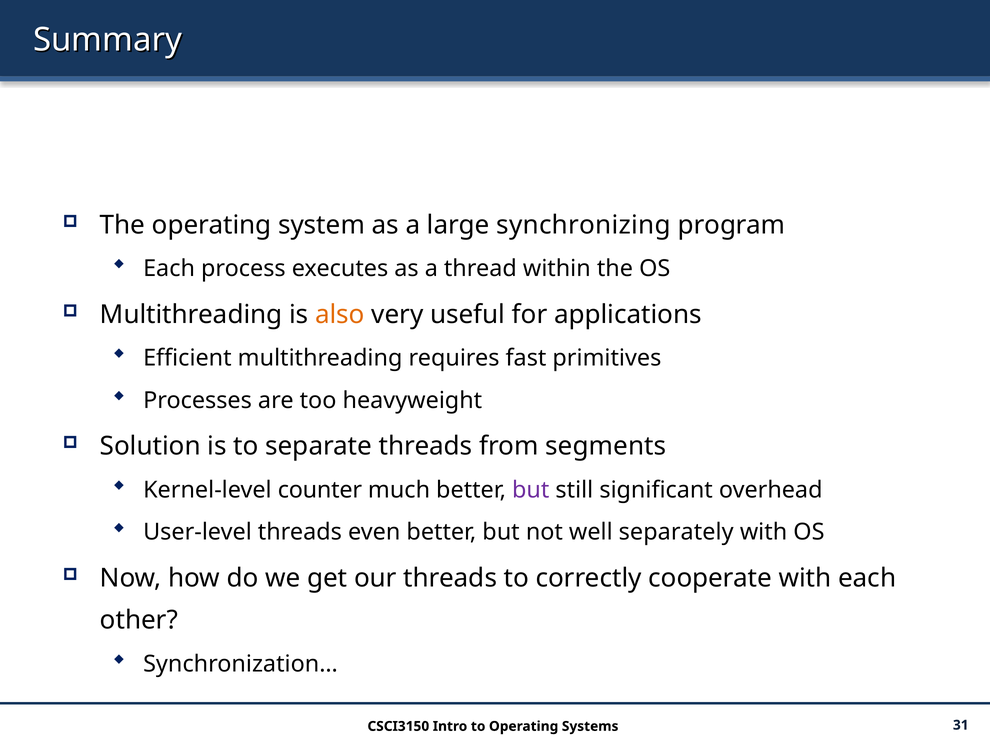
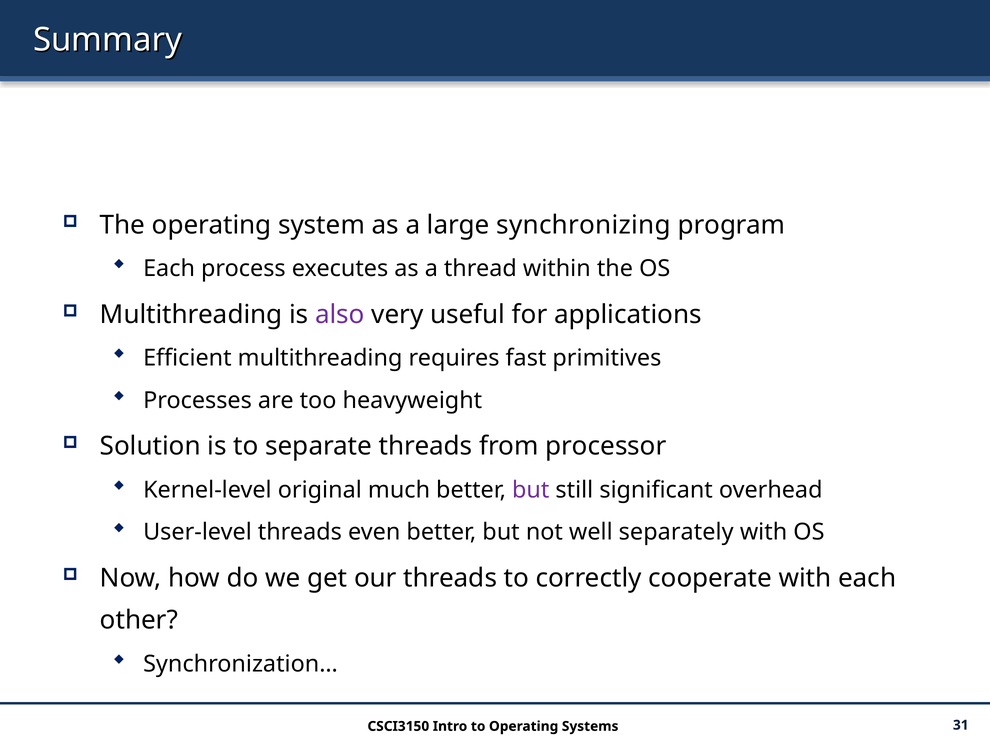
also colour: orange -> purple
segments: segments -> processor
counter: counter -> original
